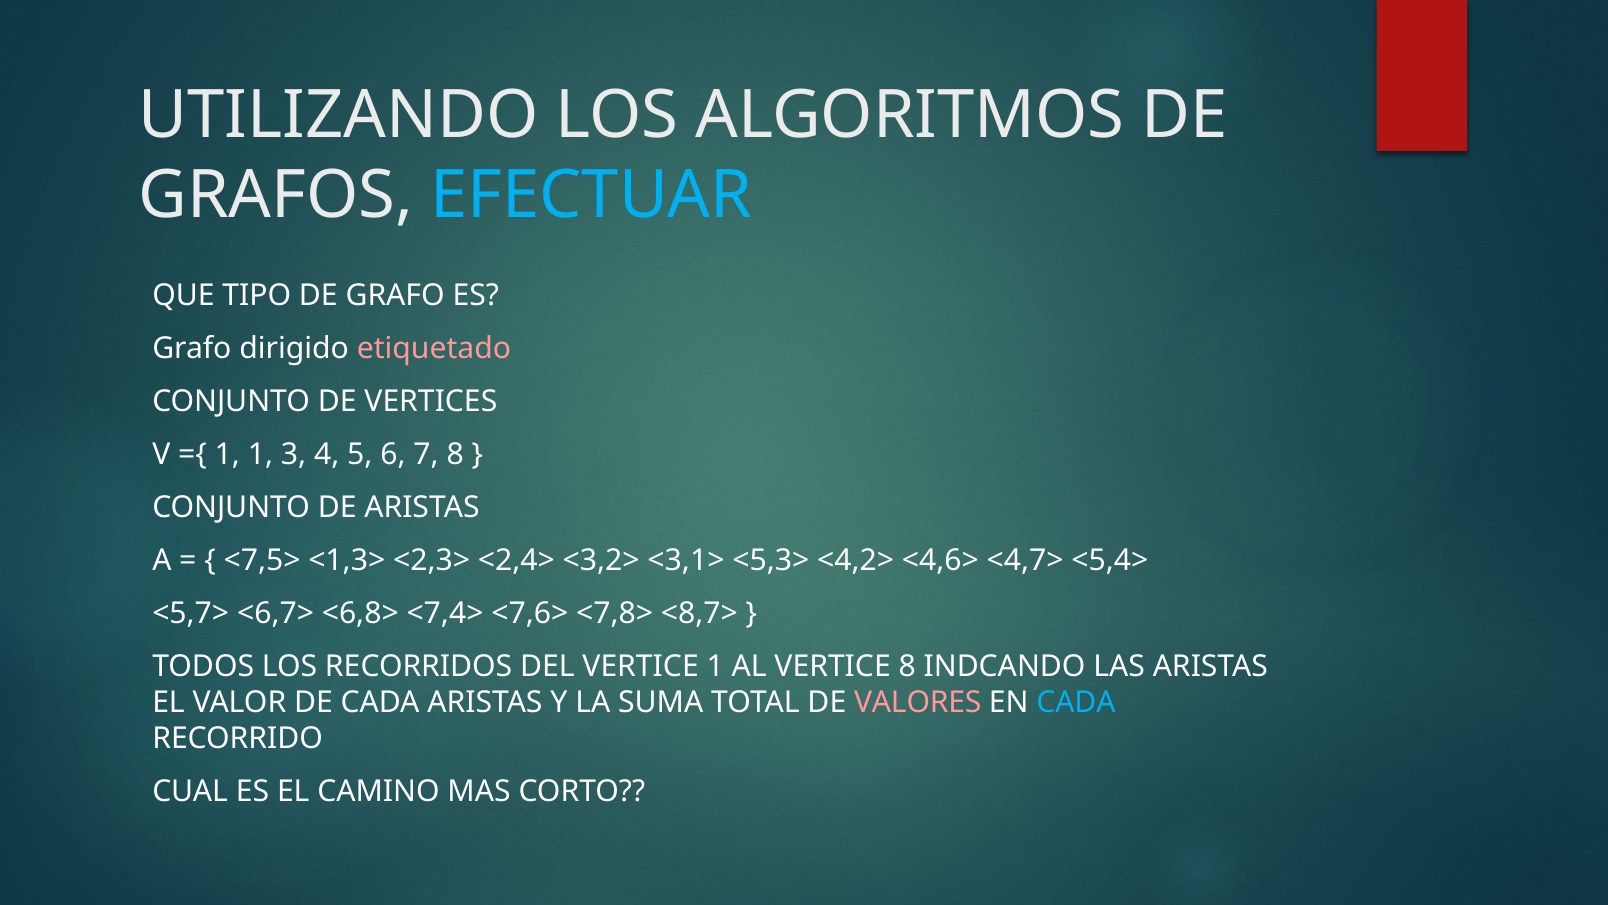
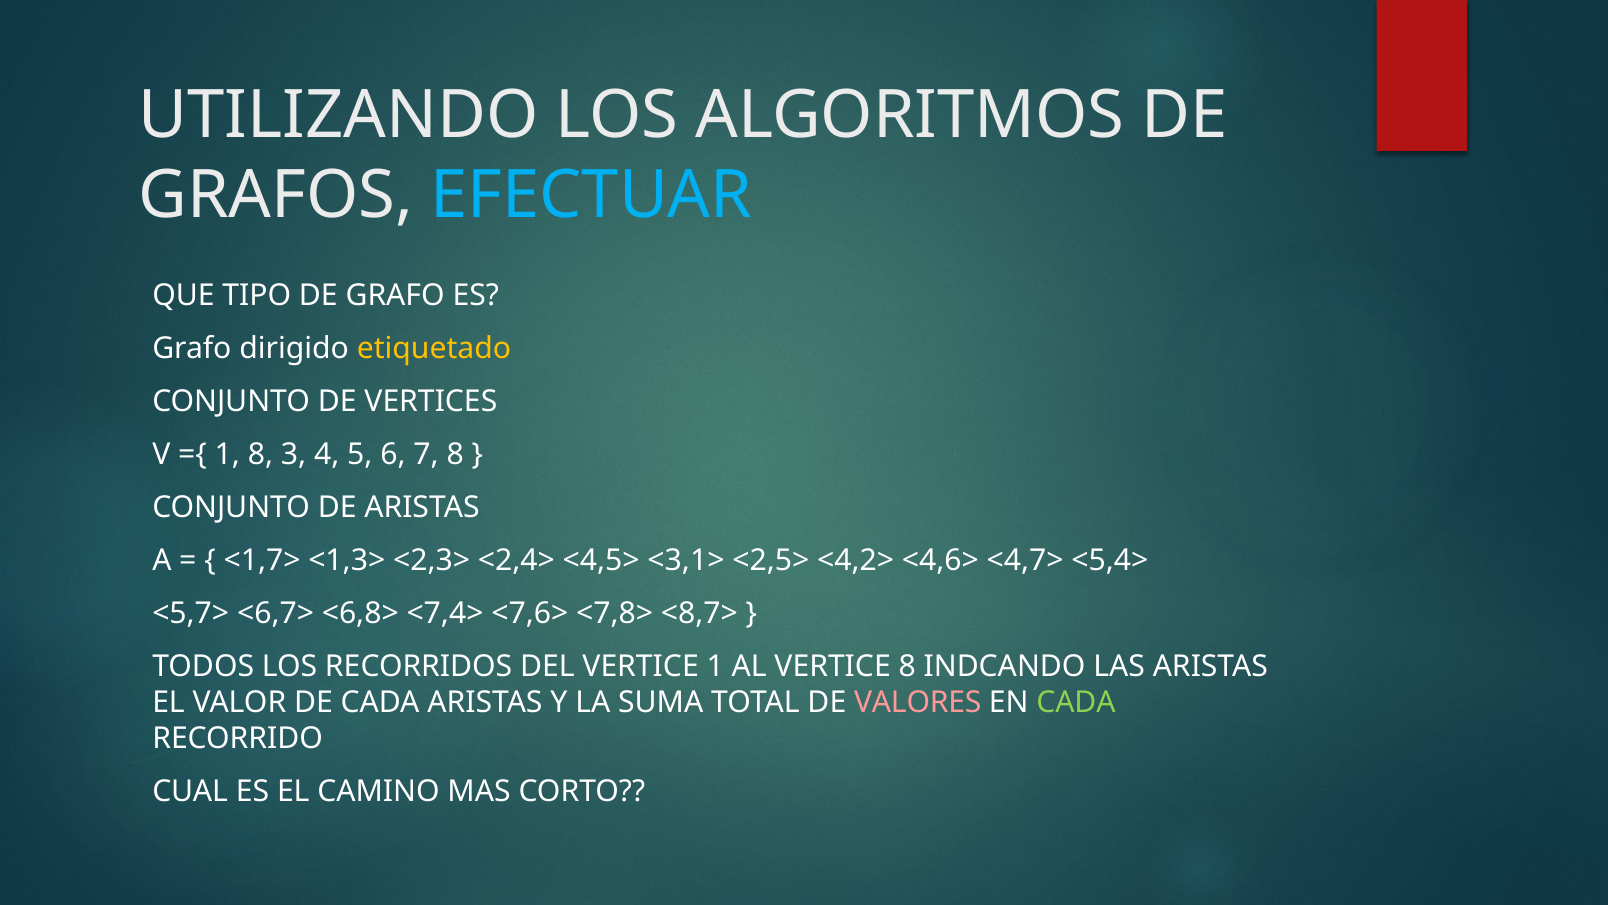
etiquetado colour: pink -> yellow
1 1: 1 -> 8
<7,5>: <7,5> -> <1,7>
<3,2>: <3,2> -> <4,5>
<5,3>: <5,3> -> <2,5>
CADA at (1076, 702) colour: light blue -> light green
